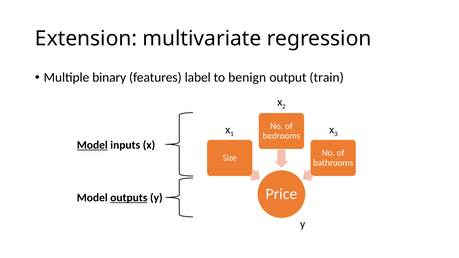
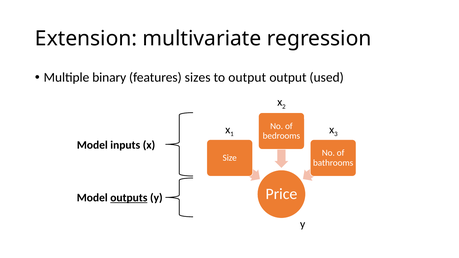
label: label -> sizes
to benign: benign -> output
train: train -> used
Model at (92, 145) underline: present -> none
